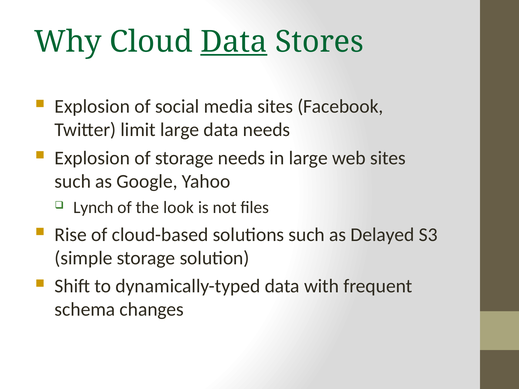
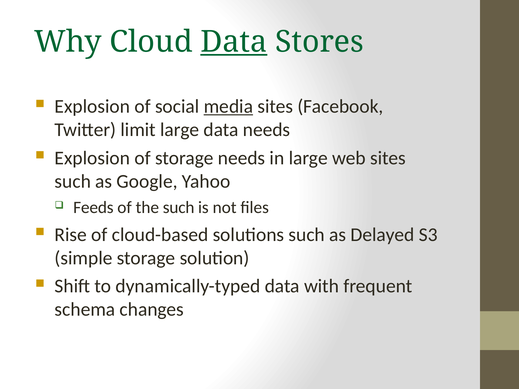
media underline: none -> present
Lynch: Lynch -> Feeds
the look: look -> such
